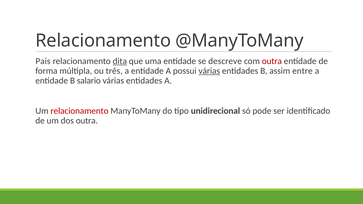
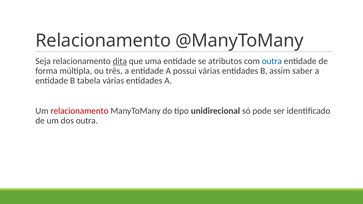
Pais: Pais -> Seja
descreve: descreve -> atributos
outra at (272, 61) colour: red -> blue
várias at (209, 71) underline: present -> none
entre: entre -> saber
salario: salario -> tabela
